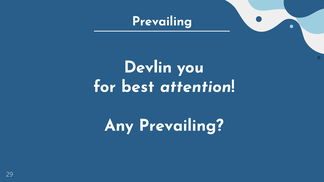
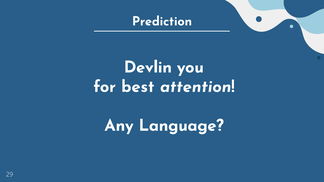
Prevailing at (162, 21): Prevailing -> Prediction
Any Prevailing: Prevailing -> Language
